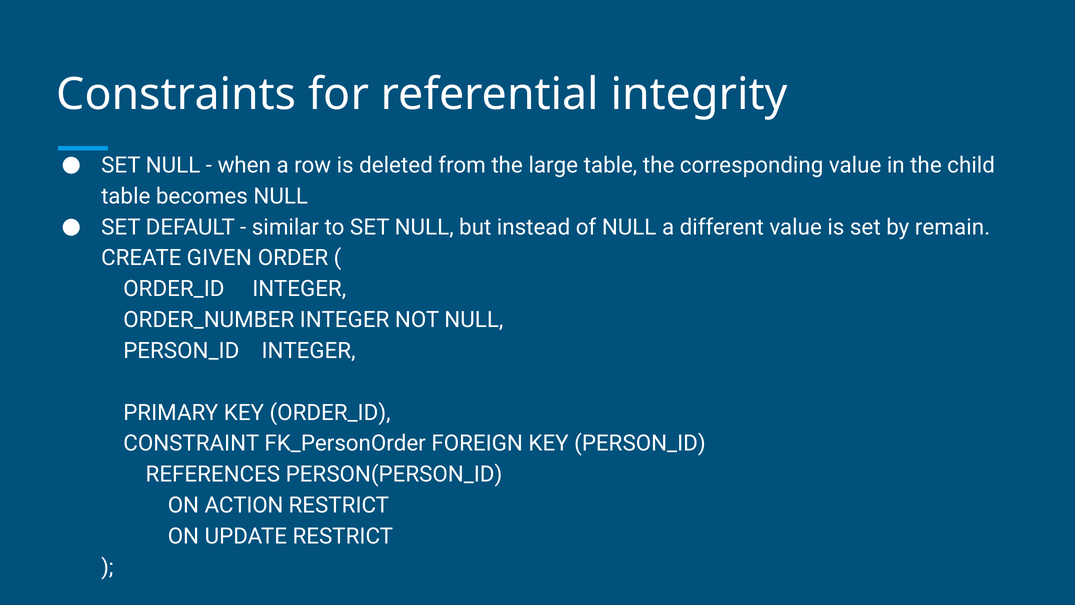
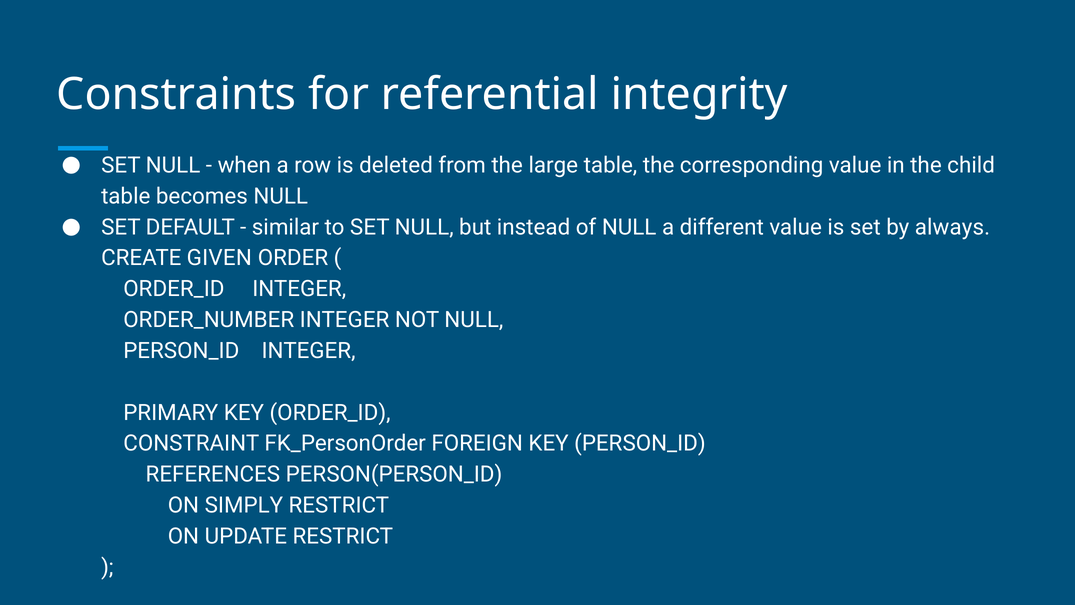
remain: remain -> always
ACTION: ACTION -> SIMPLY
